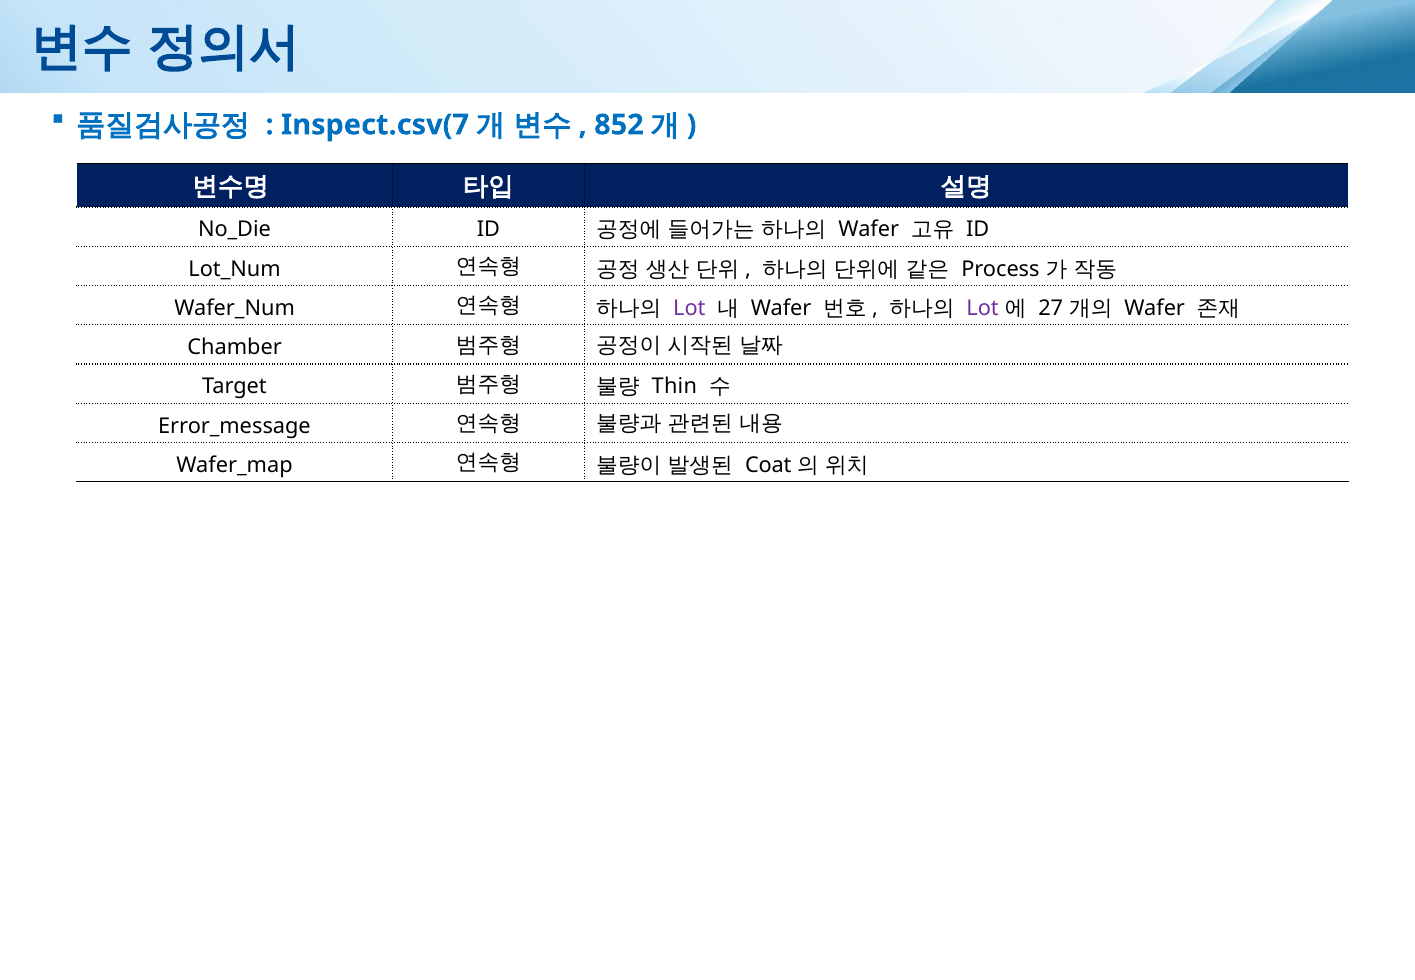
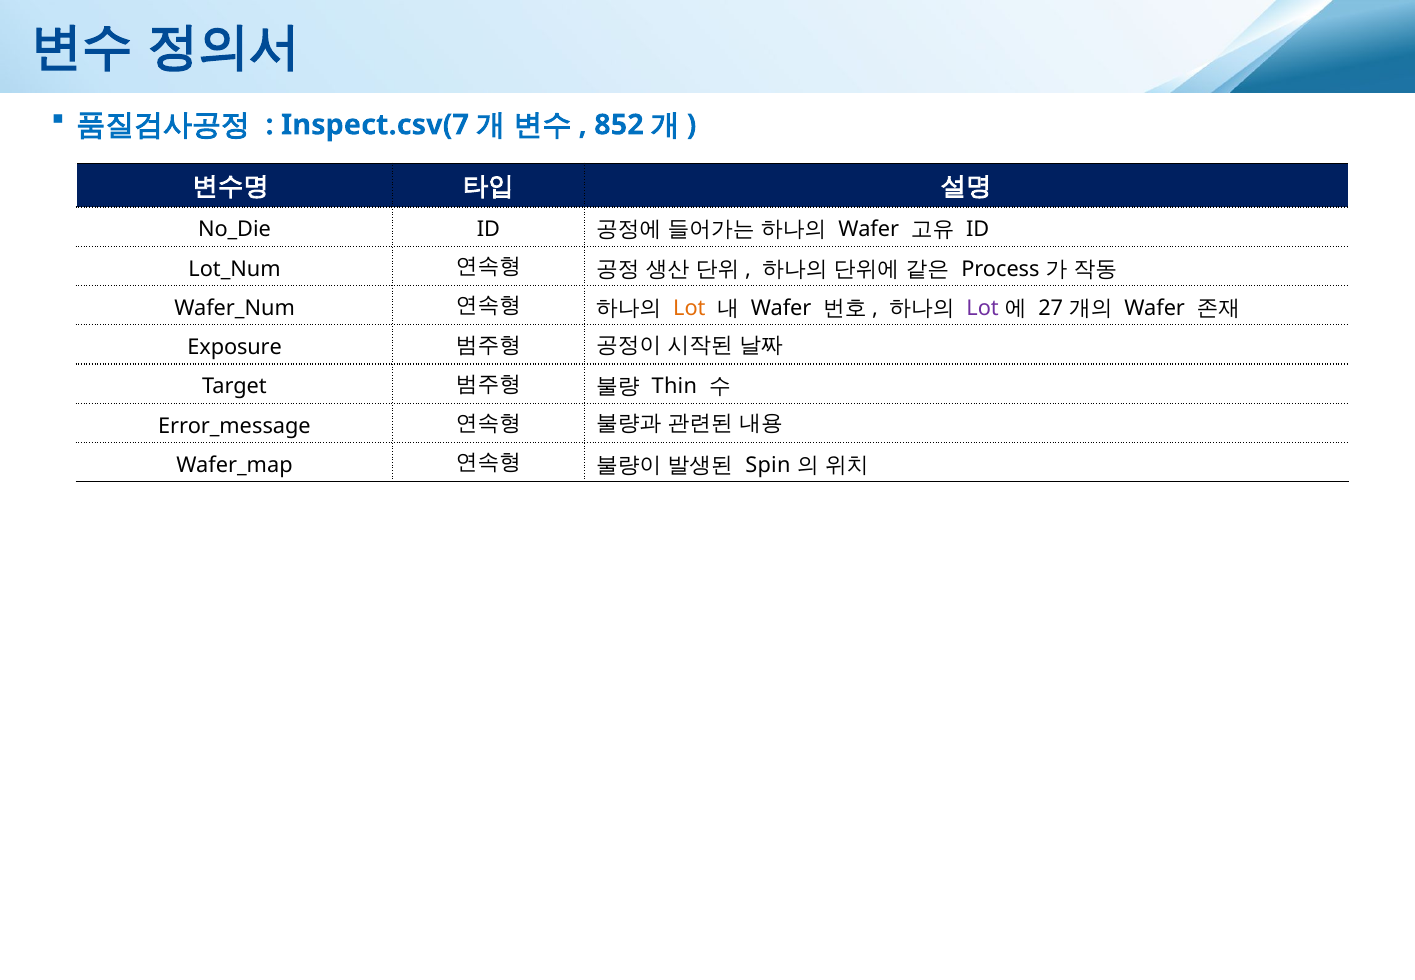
Lot at (689, 308) colour: purple -> orange
Chamber: Chamber -> Exposure
Coat: Coat -> Spin
